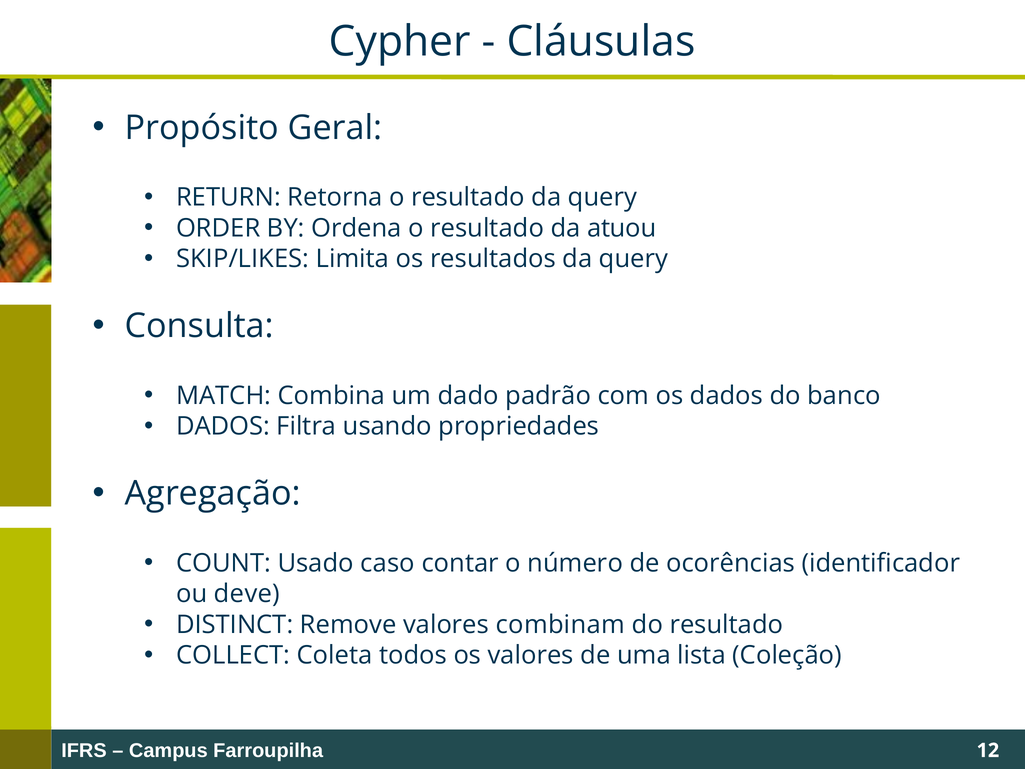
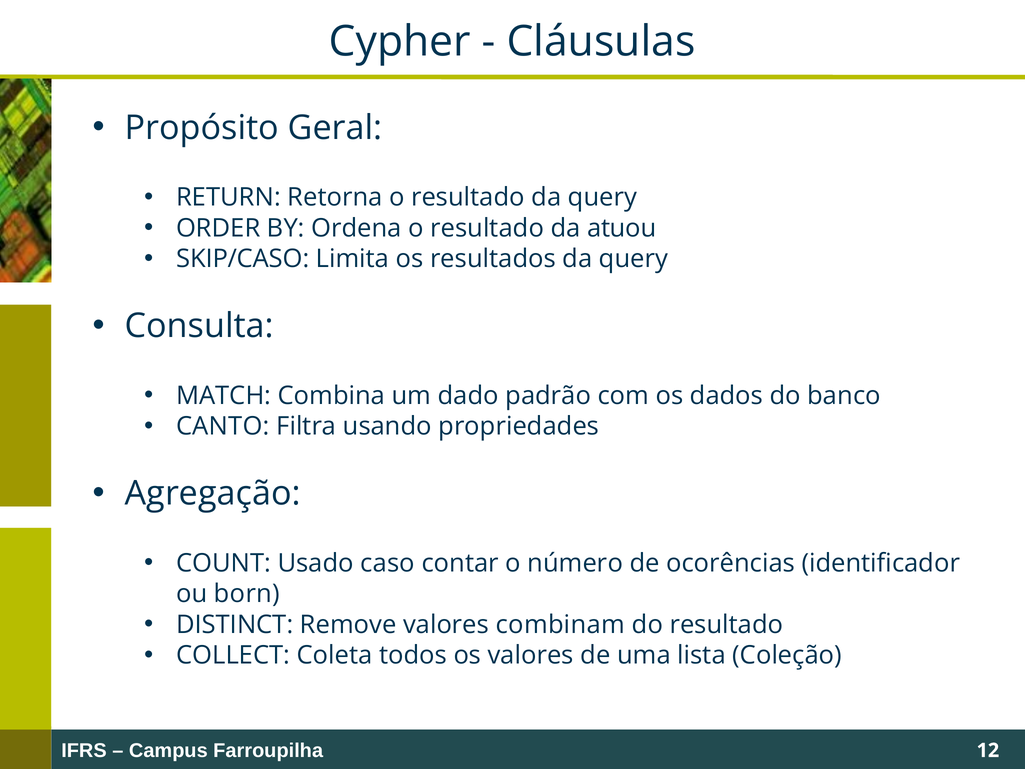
SKIP/LIKES: SKIP/LIKES -> SKIP/CASO
DADOS at (223, 426): DADOS -> CANTO
deve: deve -> born
